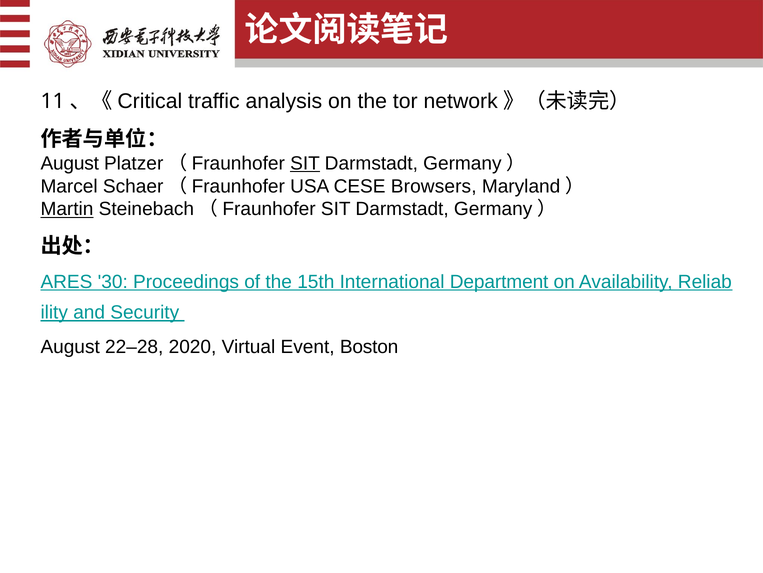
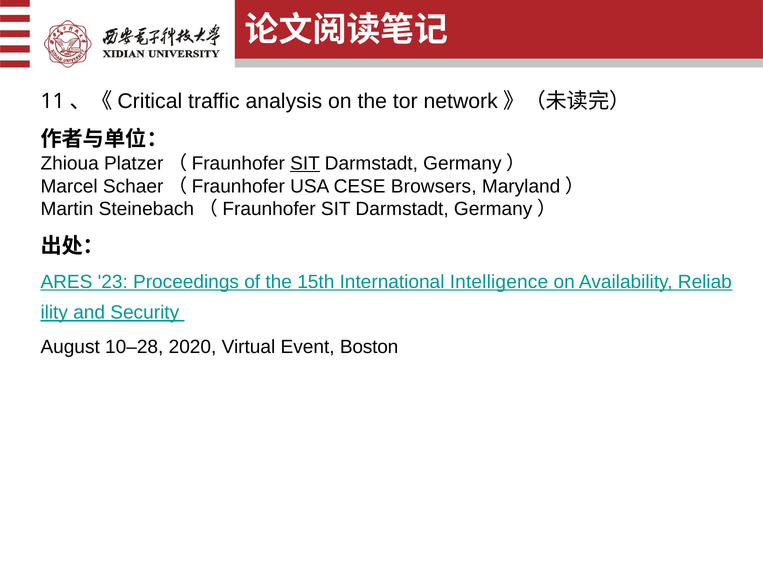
August at (70, 163): August -> Zhioua
Martin underline: present -> none
30: 30 -> 23
Department: Department -> Intelligence
22–28: 22–28 -> 10–28
